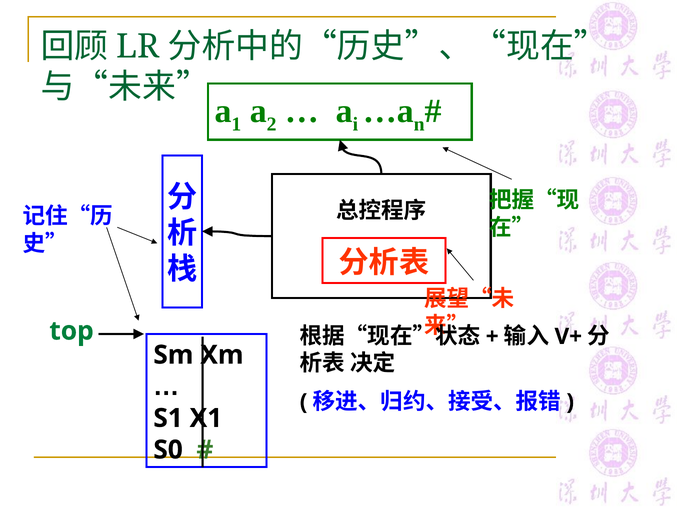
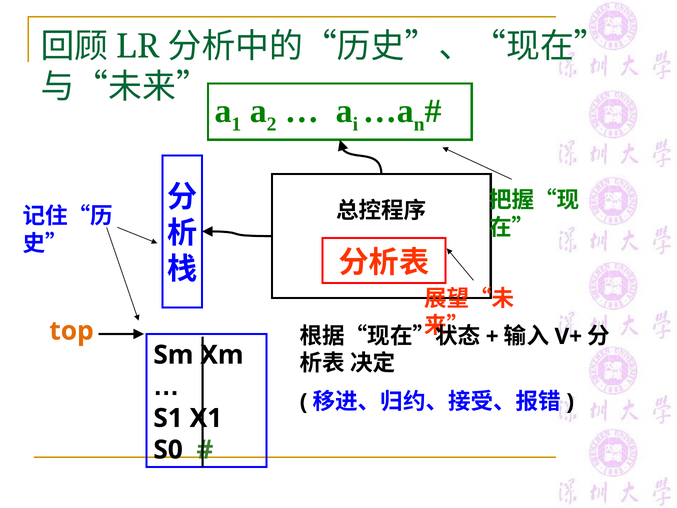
top colour: green -> orange
